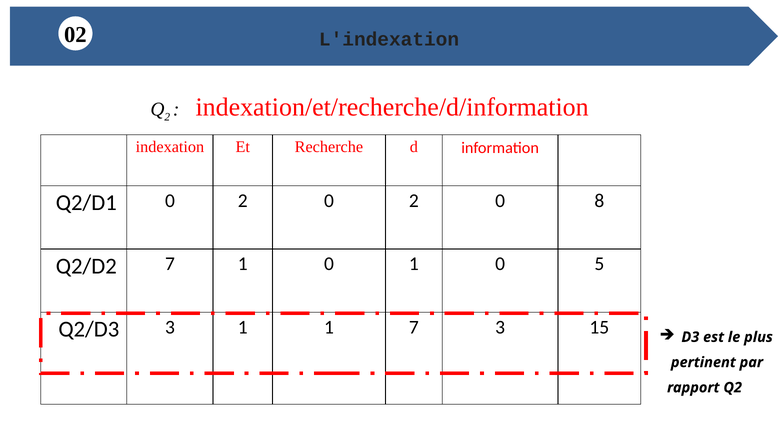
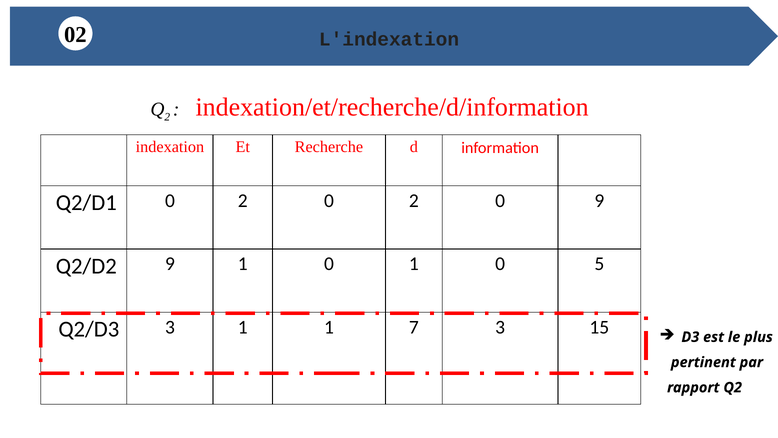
0 8: 8 -> 9
Q2/D2 7: 7 -> 9
